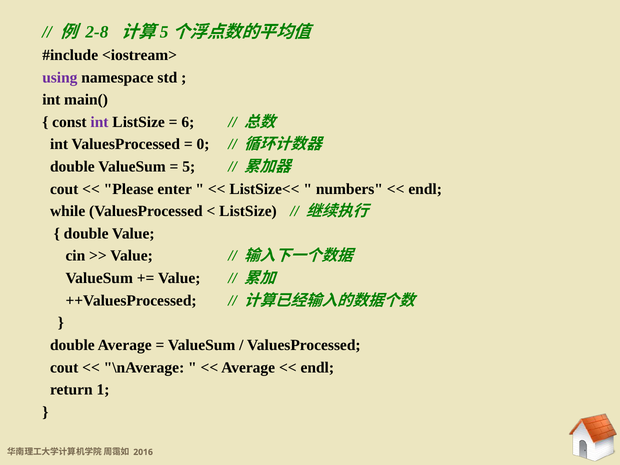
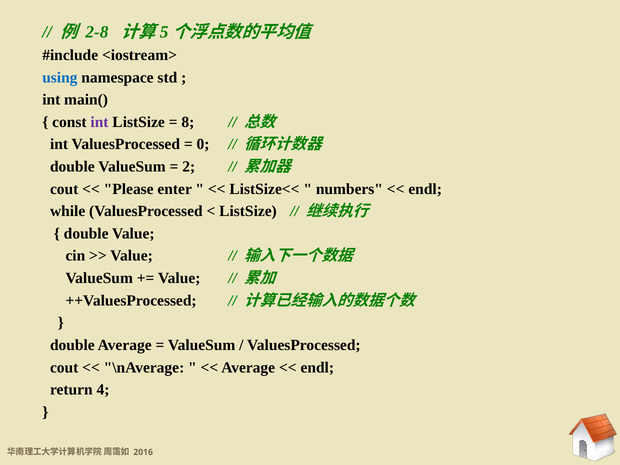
using colour: purple -> blue
6: 6 -> 8
5: 5 -> 2
1: 1 -> 4
